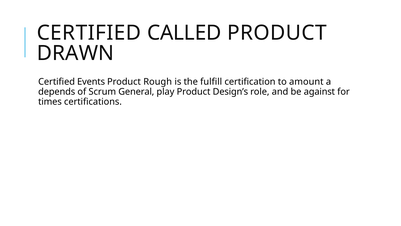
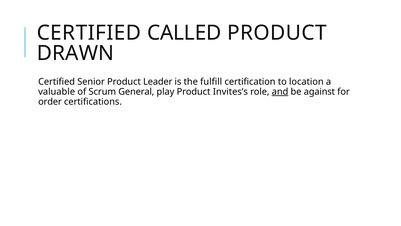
Events: Events -> Senior
Rough: Rough -> Leader
amount: amount -> location
depends: depends -> valuable
Design’s: Design’s -> Invites’s
and underline: none -> present
times: times -> order
